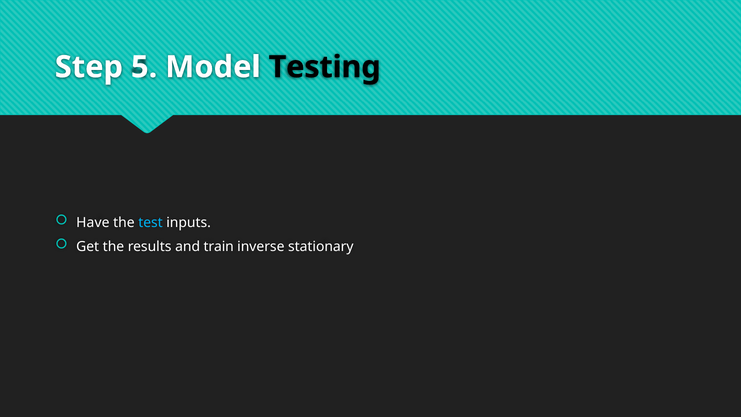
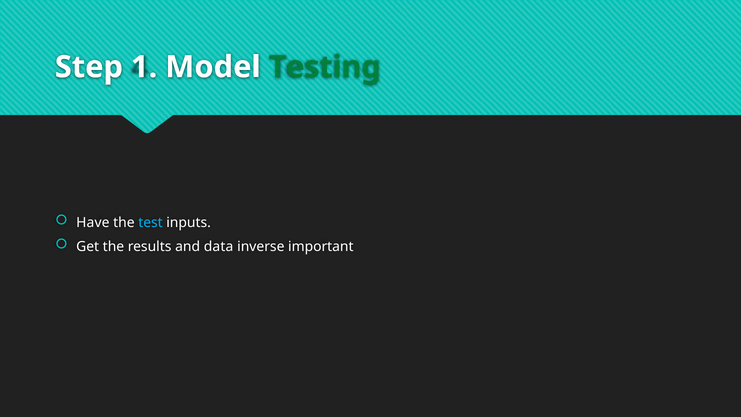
5: 5 -> 1
Testing colour: black -> green
train: train -> data
stationary: stationary -> important
